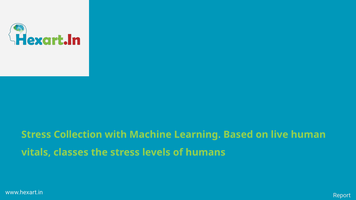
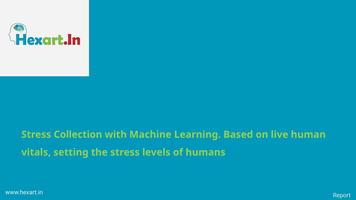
classes: classes -> setting
